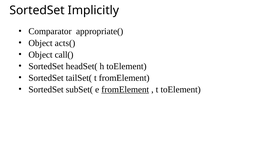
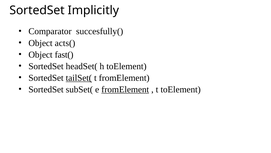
appropriate(: appropriate( -> succesfully(
call(: call( -> fast(
tailSet( underline: none -> present
